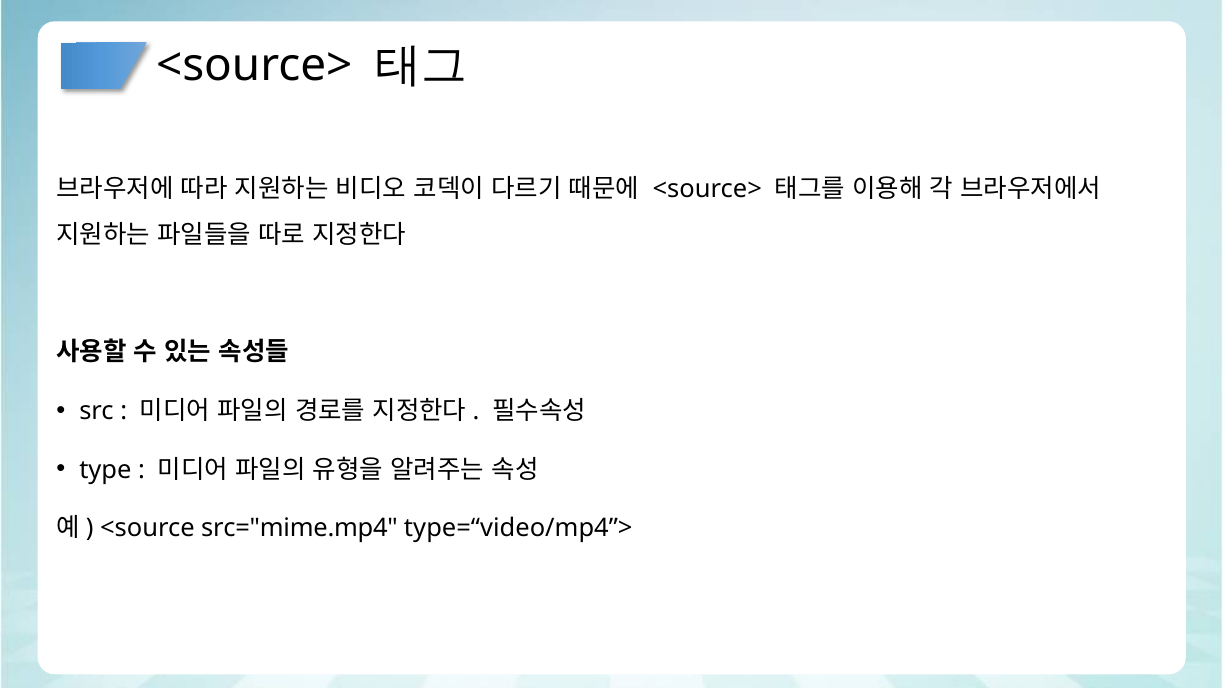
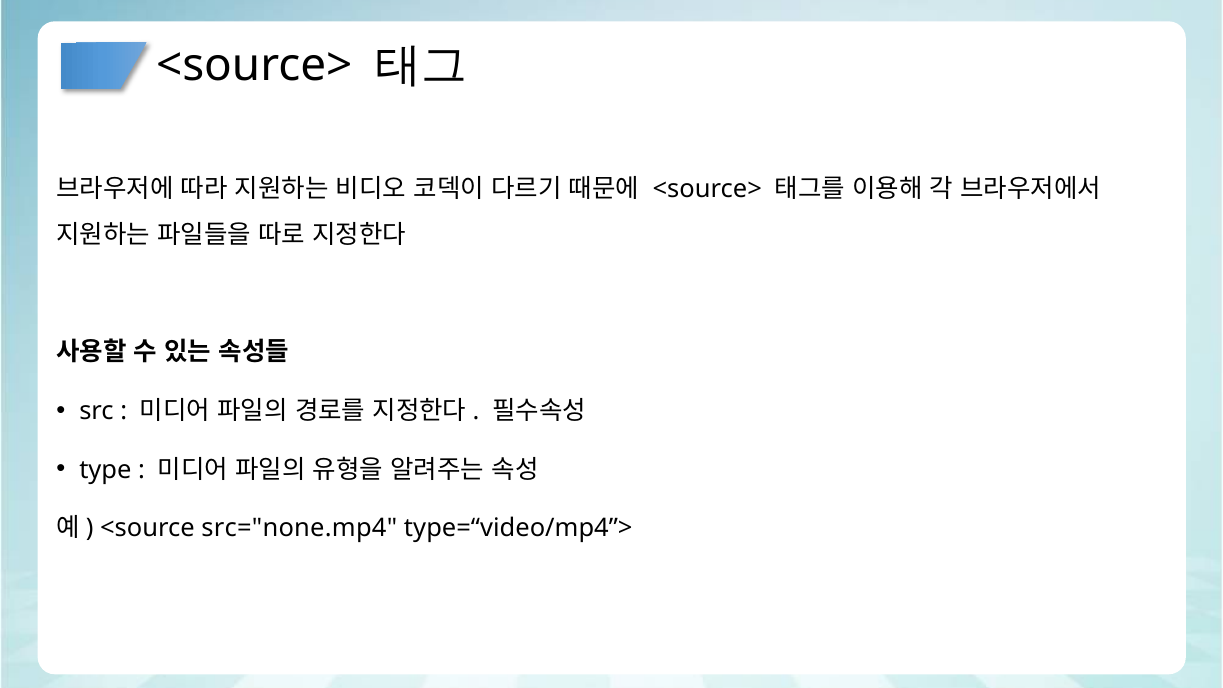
src="mime.mp4: src="mime.mp4 -> src="none.mp4
